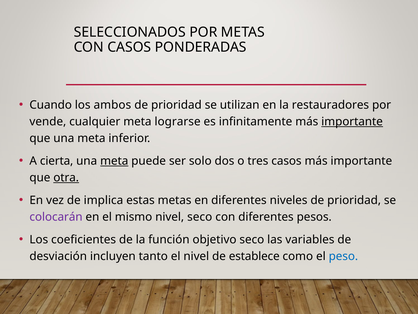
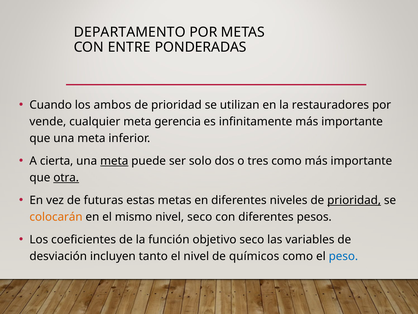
SELECCIONADOS: SELECCIONADOS -> DEPARTAMENTO
CON CASOS: CASOS -> ENTRE
lograrse: lograrse -> gerencia
importante at (352, 122) underline: present -> none
tres casos: casos -> como
implica: implica -> futuras
prioridad at (354, 200) underline: none -> present
colocarán colour: purple -> orange
establece: establece -> químicos
